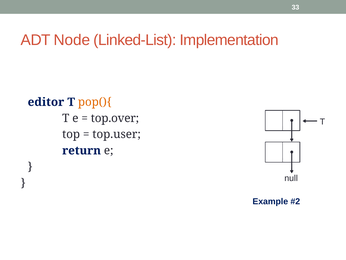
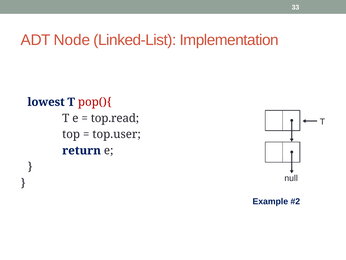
editor: editor -> lowest
pop(){ colour: orange -> red
top.over: top.over -> top.read
